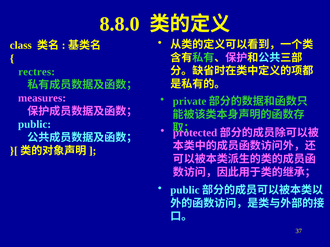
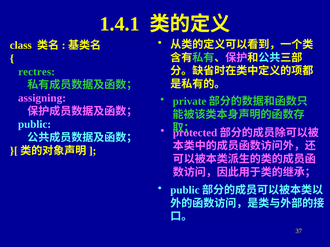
8.8.0: 8.8.0 -> 1.4.1
measures: measures -> assigning
